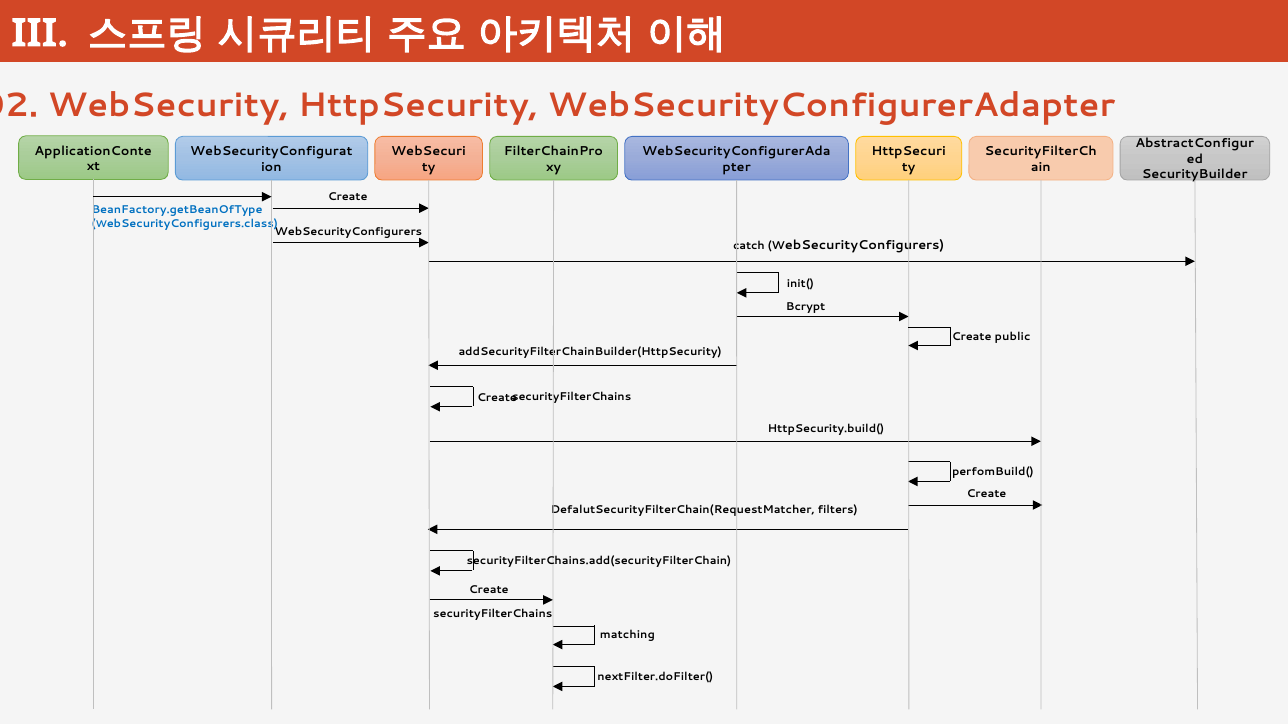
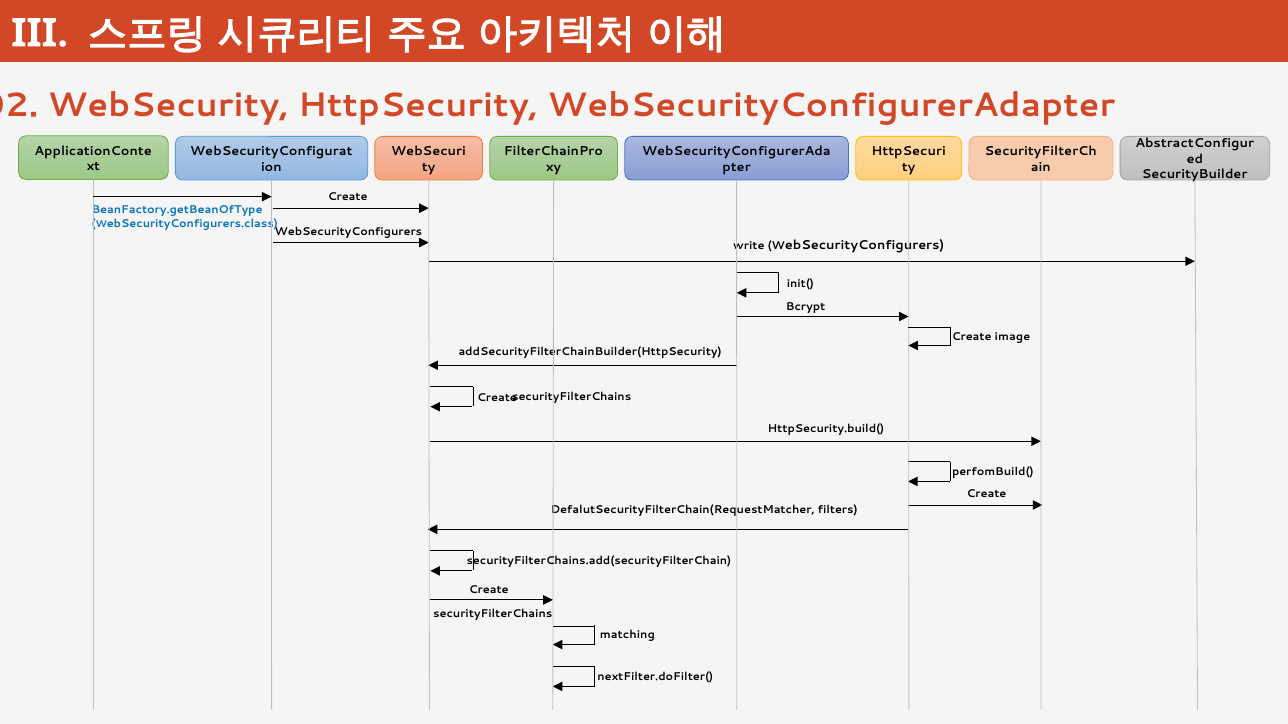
catch: catch -> write
public: public -> image
